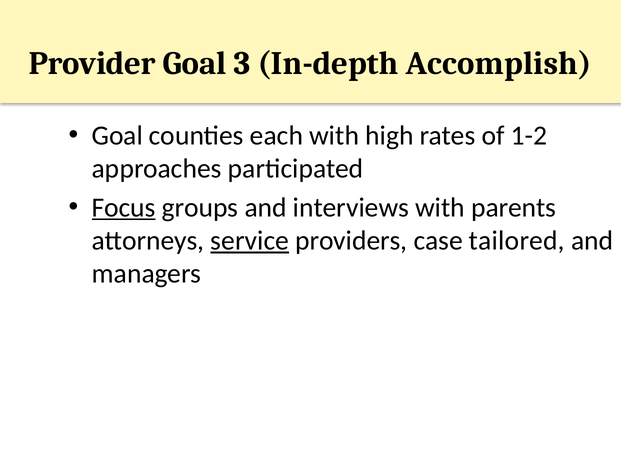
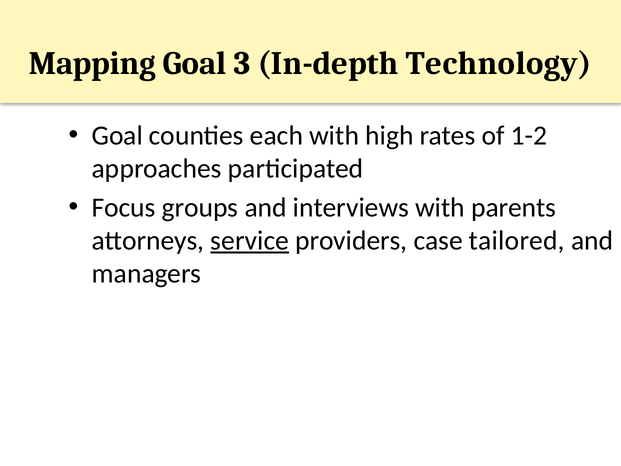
Provider: Provider -> Mapping
Accomplish: Accomplish -> Technology
Focus underline: present -> none
